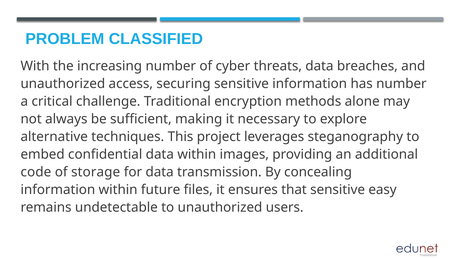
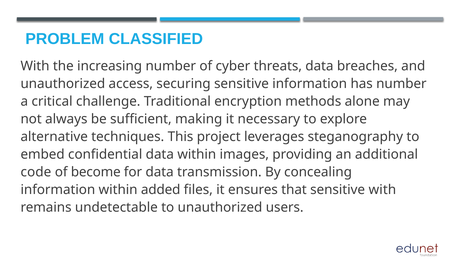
storage: storage -> become
future: future -> added
sensitive easy: easy -> with
